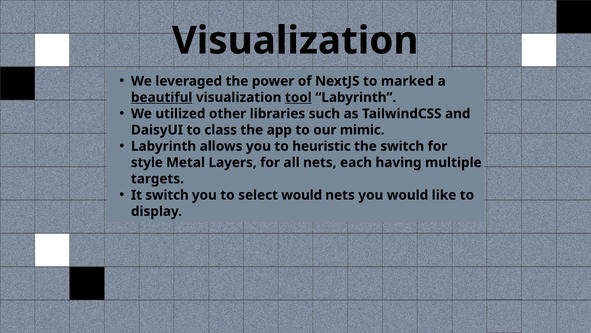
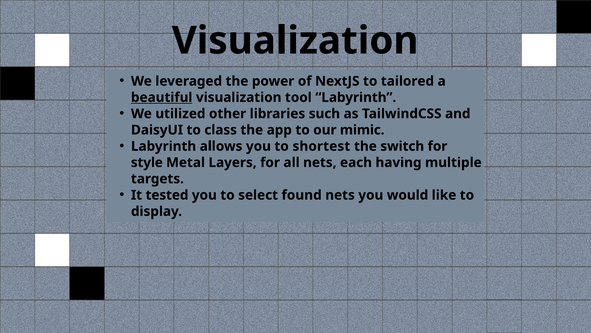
marked: marked -> tailored
tool underline: present -> none
heuristic: heuristic -> shortest
It switch: switch -> tested
select would: would -> found
